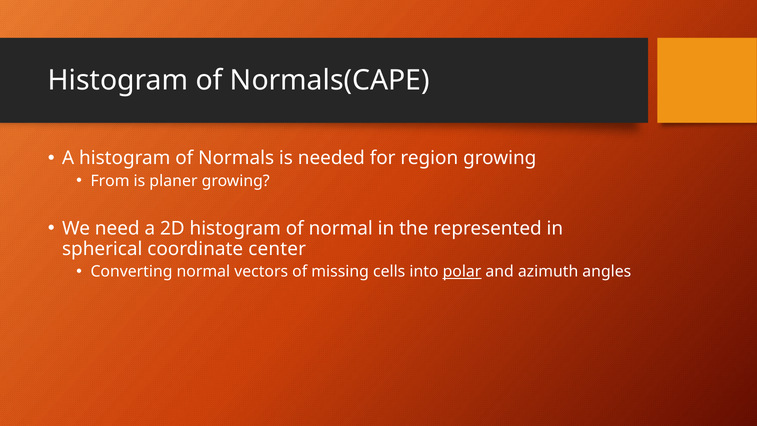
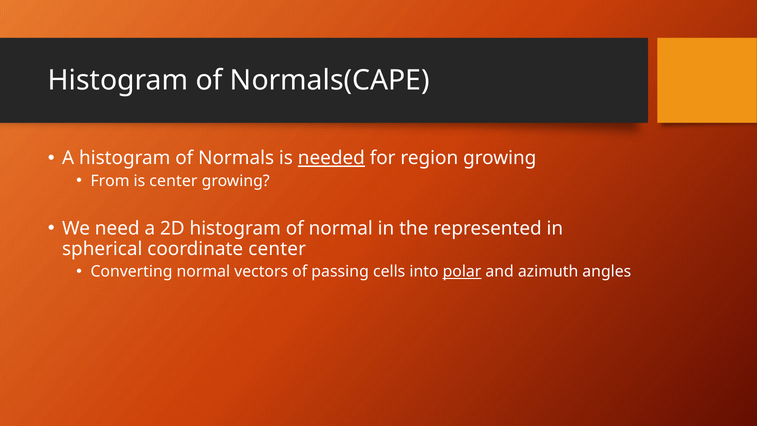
needed underline: none -> present
is planer: planer -> center
missing: missing -> passing
